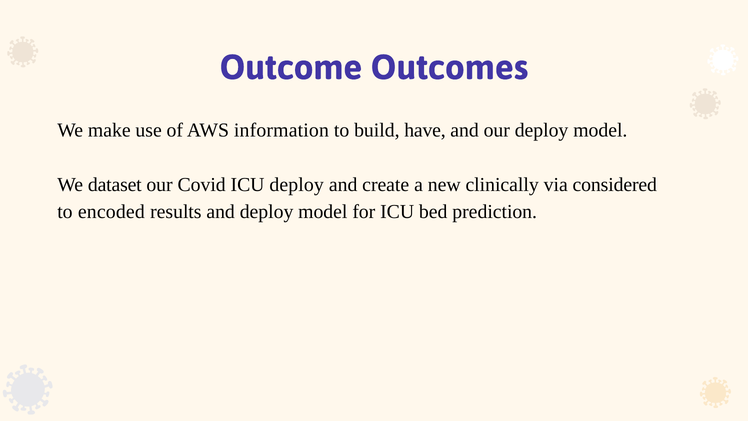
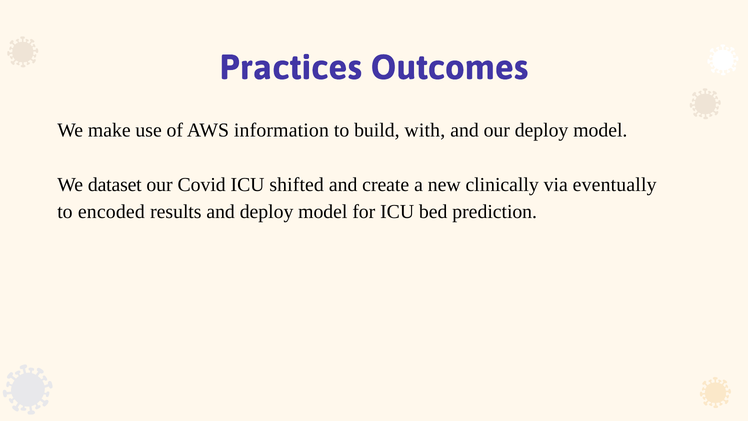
Outcome: Outcome -> Practices
have: have -> with
ICU deploy: deploy -> shifted
considered: considered -> eventually
